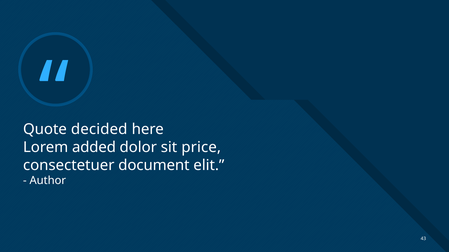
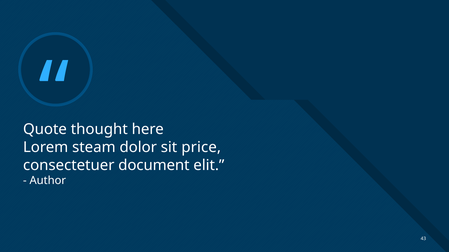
decided: decided -> thought
added: added -> steam
